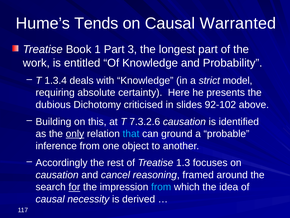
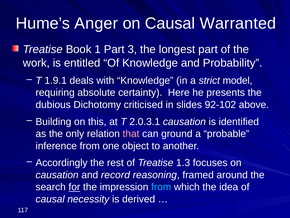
Tends: Tends -> Anger
1.3.4: 1.3.4 -> 1.9.1
7.3.2.6: 7.3.2.6 -> 2.0.3.1
only underline: present -> none
that colour: light blue -> pink
cancel: cancel -> record
